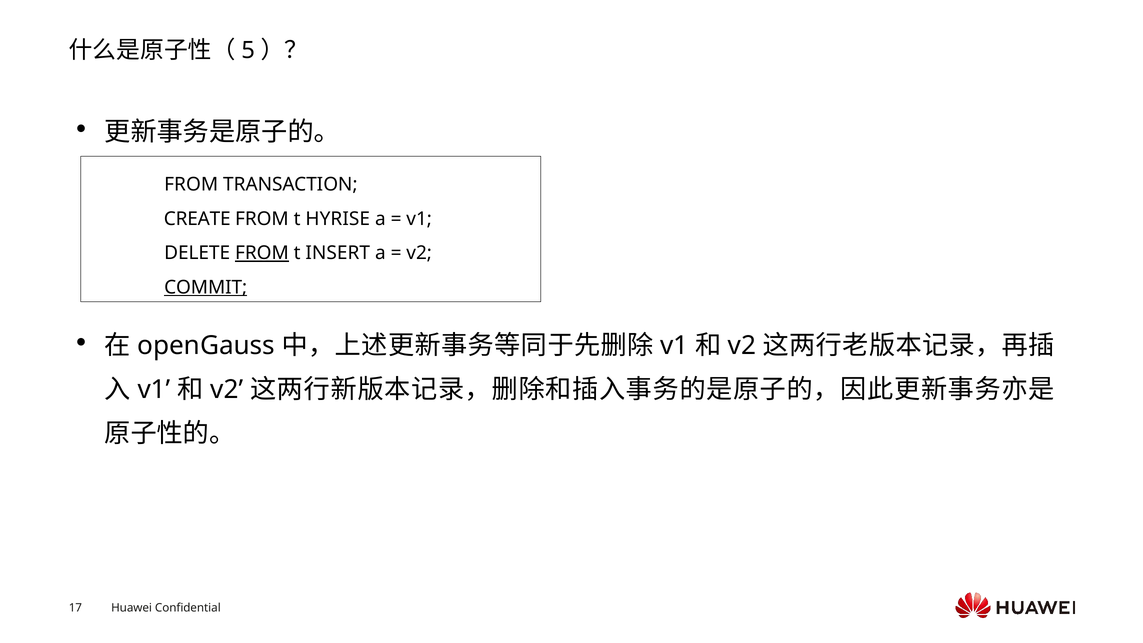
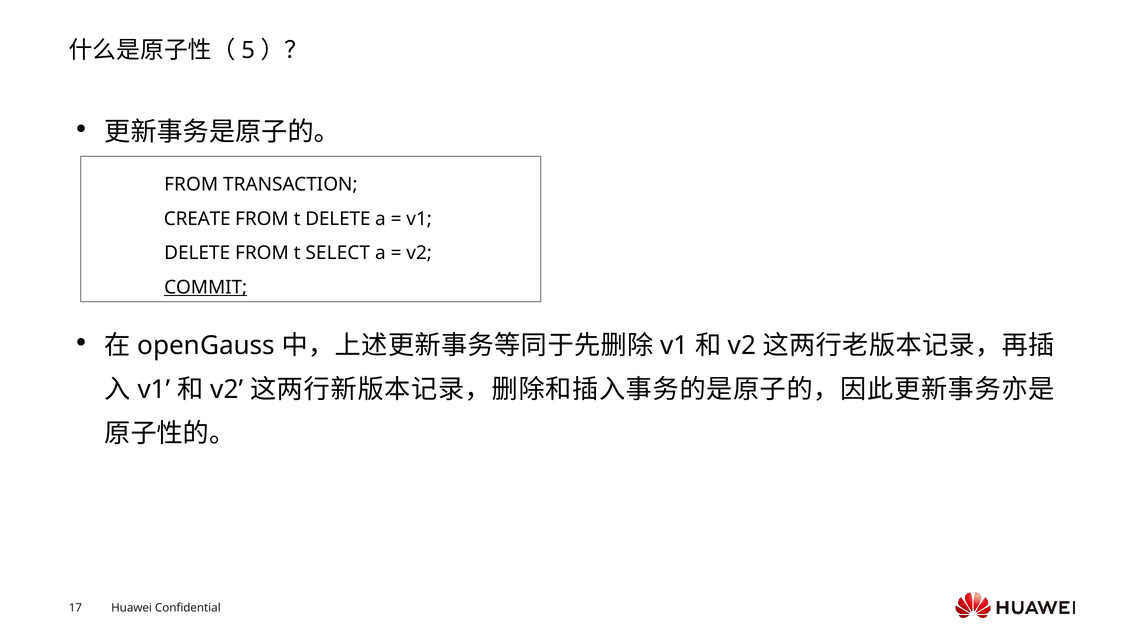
t HYRISE: HYRISE -> DELETE
FROM at (262, 253) underline: present -> none
INSERT: INSERT -> SELECT
